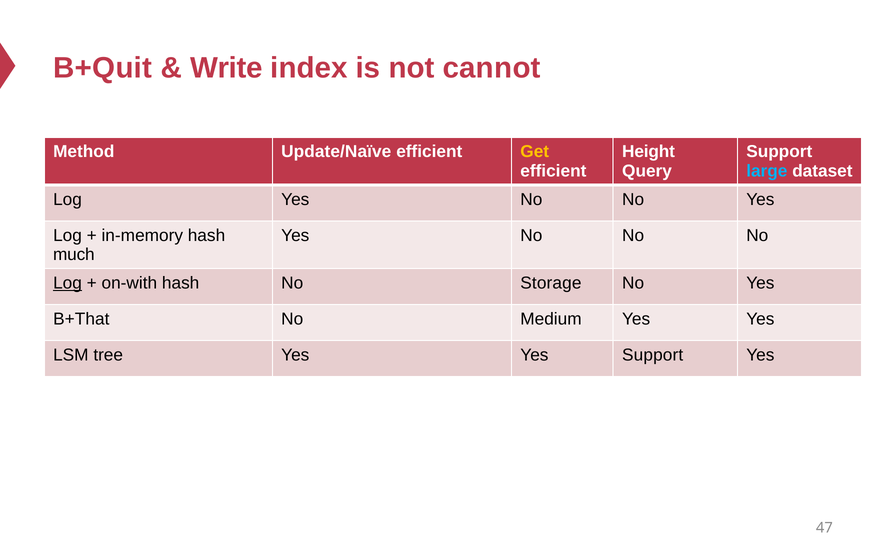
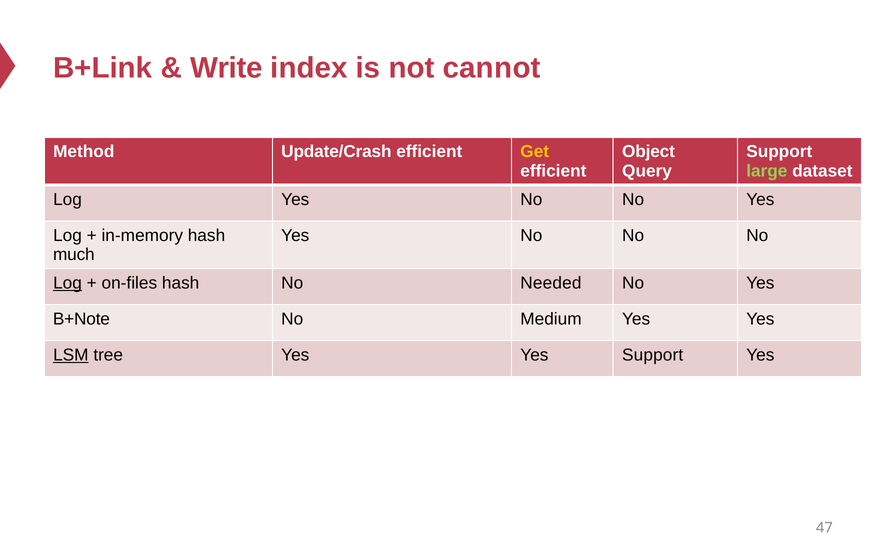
B+Quit: B+Quit -> B+Link
Update/Naïve: Update/Naïve -> Update/Crash
Height: Height -> Object
large colour: light blue -> light green
on-with: on-with -> on-files
Storage: Storage -> Needed
B+That: B+That -> B+Note
LSM underline: none -> present
